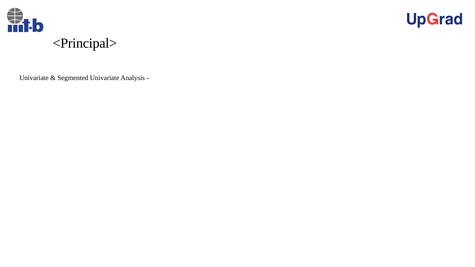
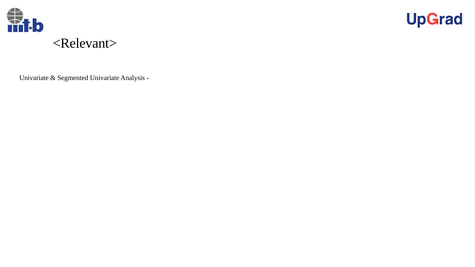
<Principal>: <Principal> -> <Relevant>
